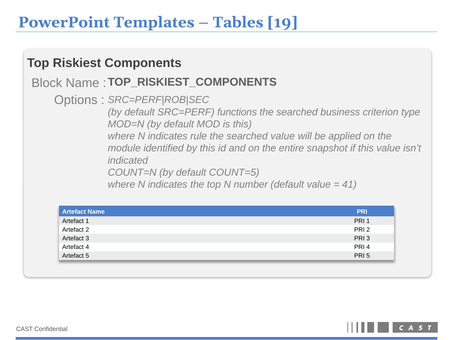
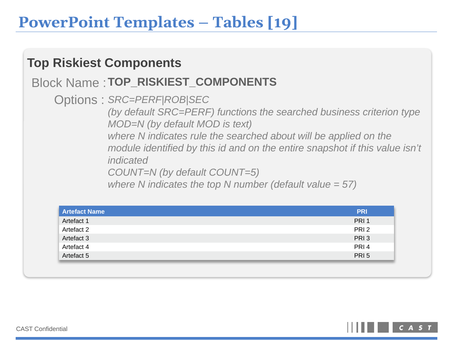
is this: this -> text
searched value: value -> about
41: 41 -> 57
